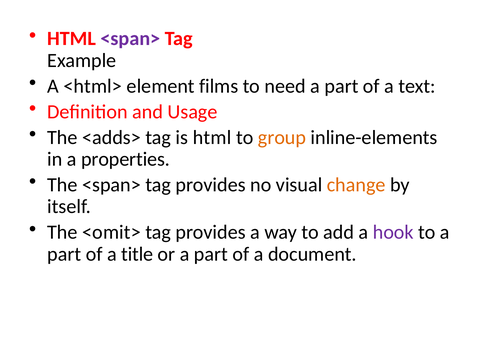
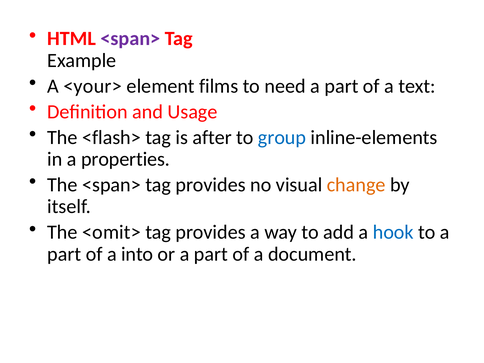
<html>: <html> -> <your>
<adds>: <adds> -> <flash>
is html: html -> after
group colour: orange -> blue
hook colour: purple -> blue
title: title -> into
